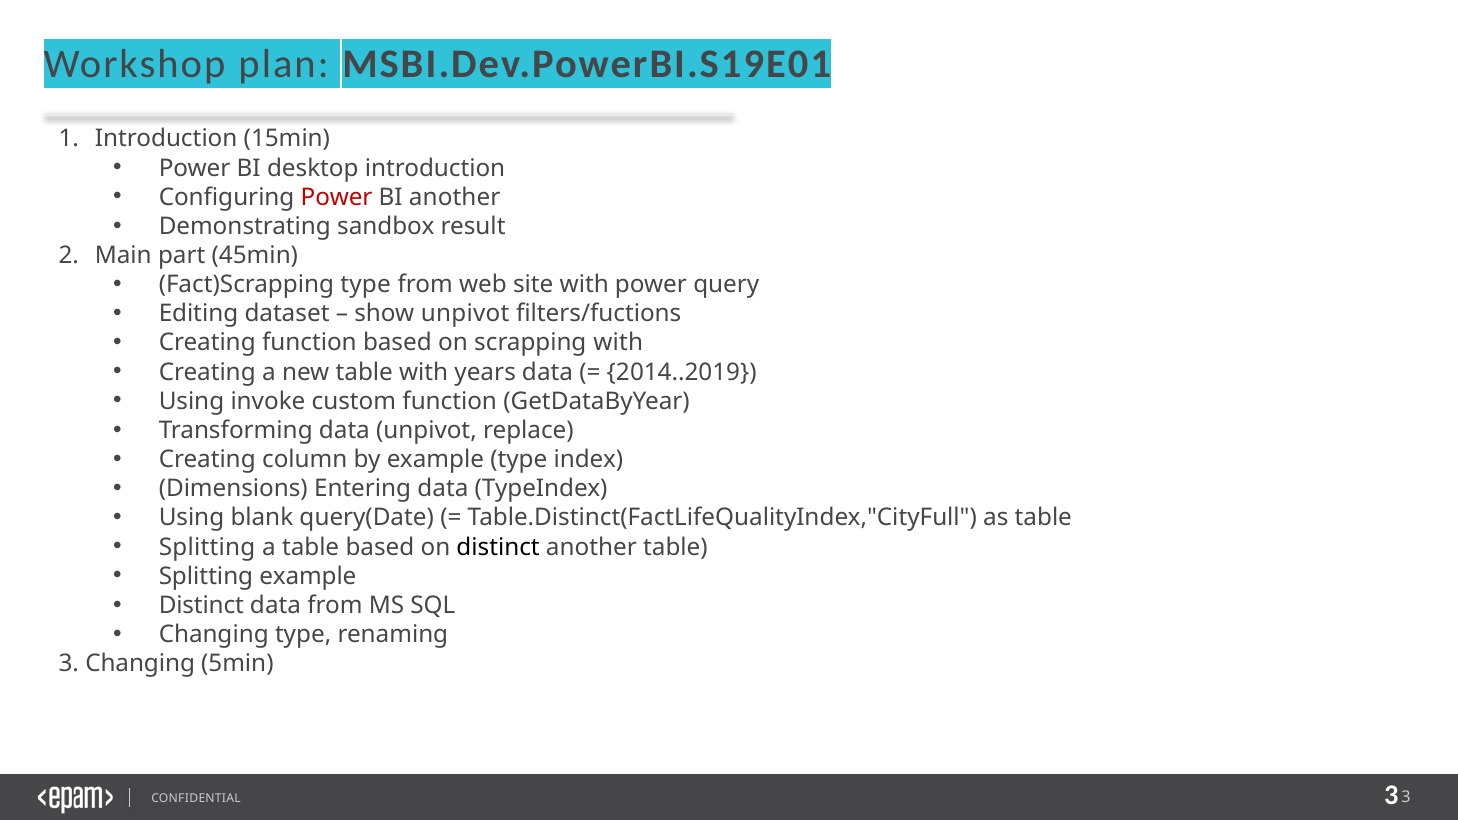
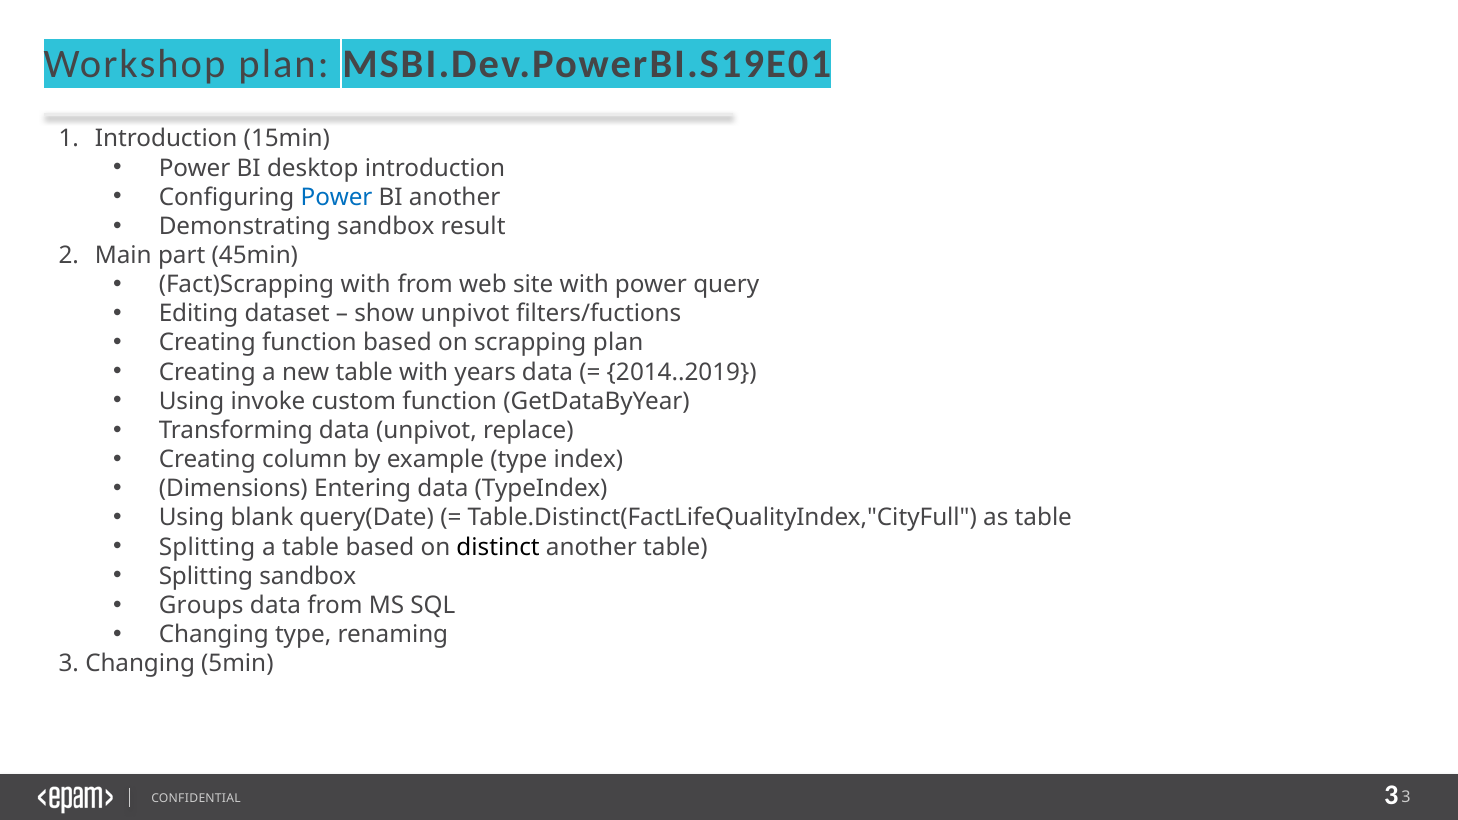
Power at (337, 197) colour: red -> blue
Fact)Scrapping type: type -> with
scrapping with: with -> plan
Splitting example: example -> sandbox
Distinct at (201, 605): Distinct -> Groups
